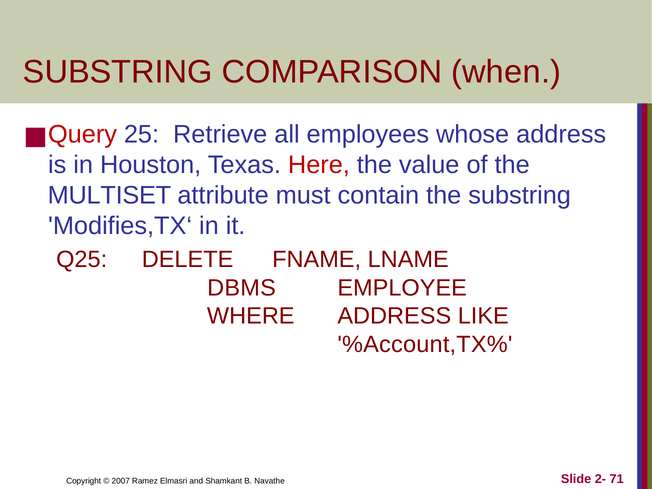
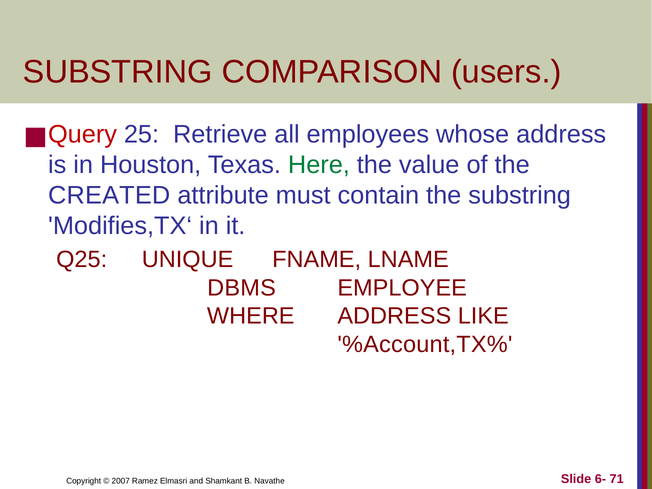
when: when -> users
Here colour: red -> green
MULTISET: MULTISET -> CREATED
DELETE: DELETE -> UNIQUE
2-: 2- -> 6-
